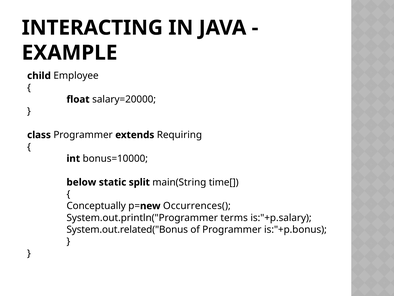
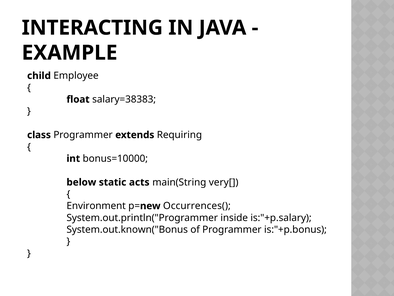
salary=20000: salary=20000 -> salary=38383
split: split -> acts
time[: time[ -> very[
Conceptually: Conceptually -> Environment
terms: terms -> inside
System.out.related("Bonus: System.out.related("Bonus -> System.out.known("Bonus
